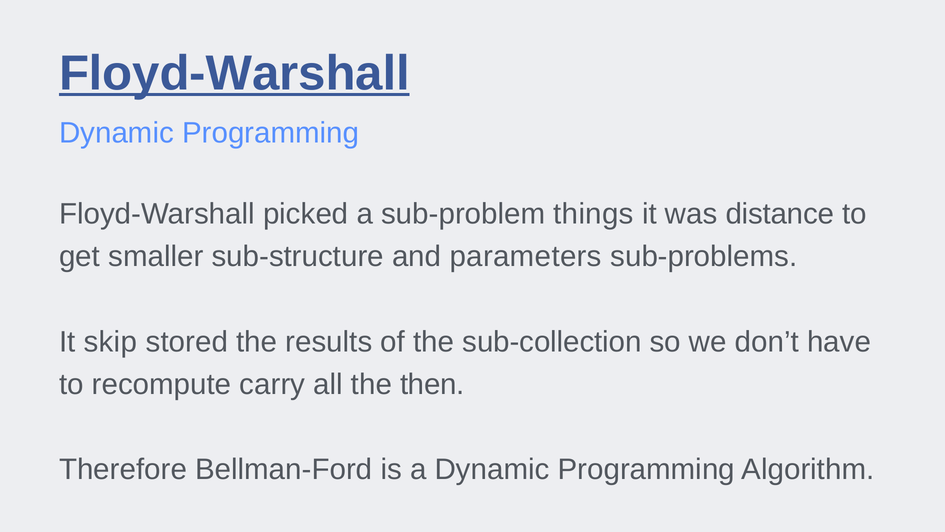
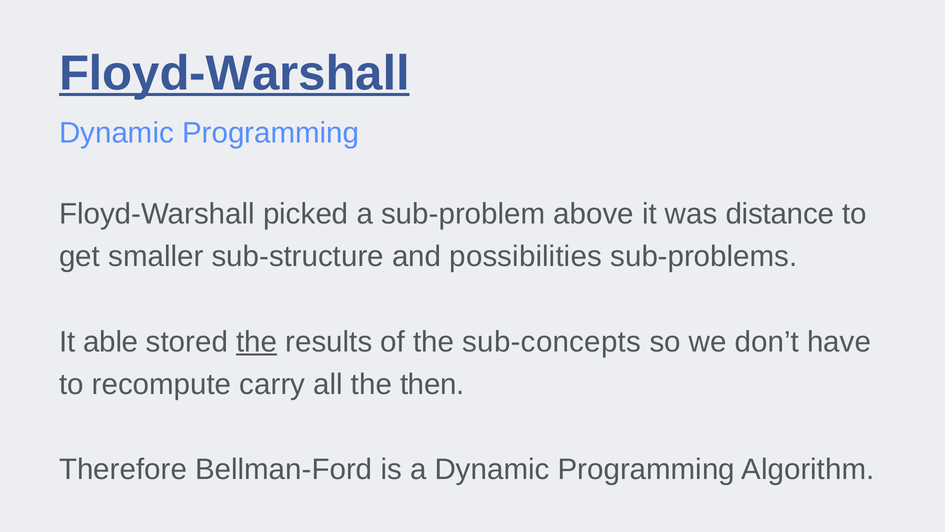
things: things -> above
parameters: parameters -> possibilities
skip: skip -> able
the at (257, 341) underline: none -> present
sub-collection: sub-collection -> sub-concepts
